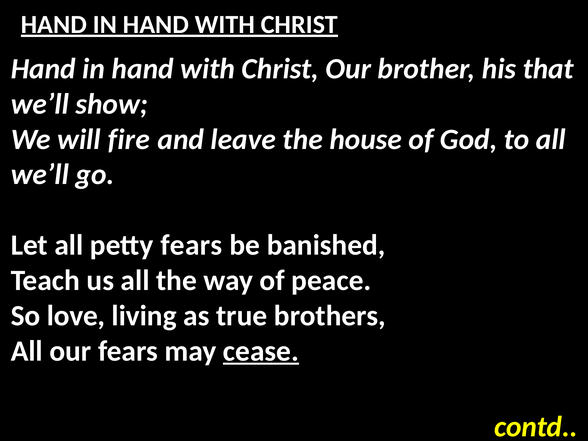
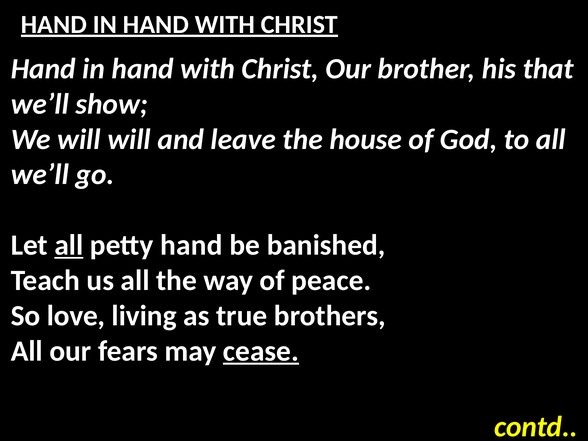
will fire: fire -> will
all at (69, 245) underline: none -> present
petty fears: fears -> hand
